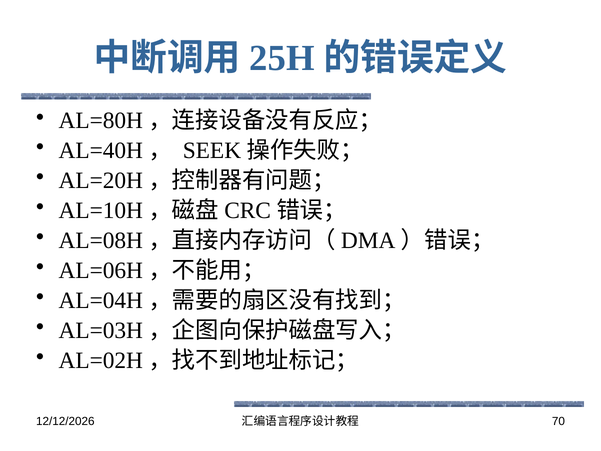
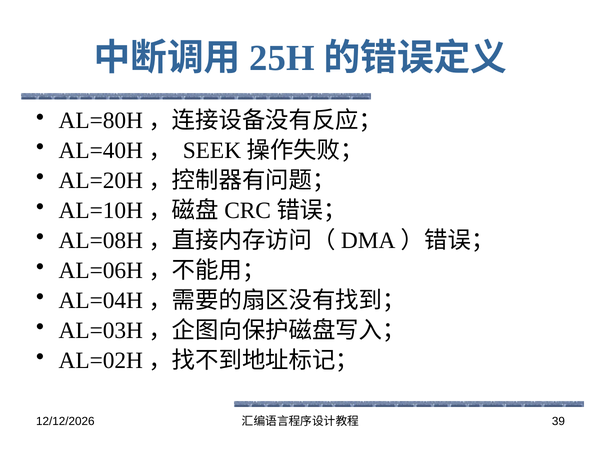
70: 70 -> 39
